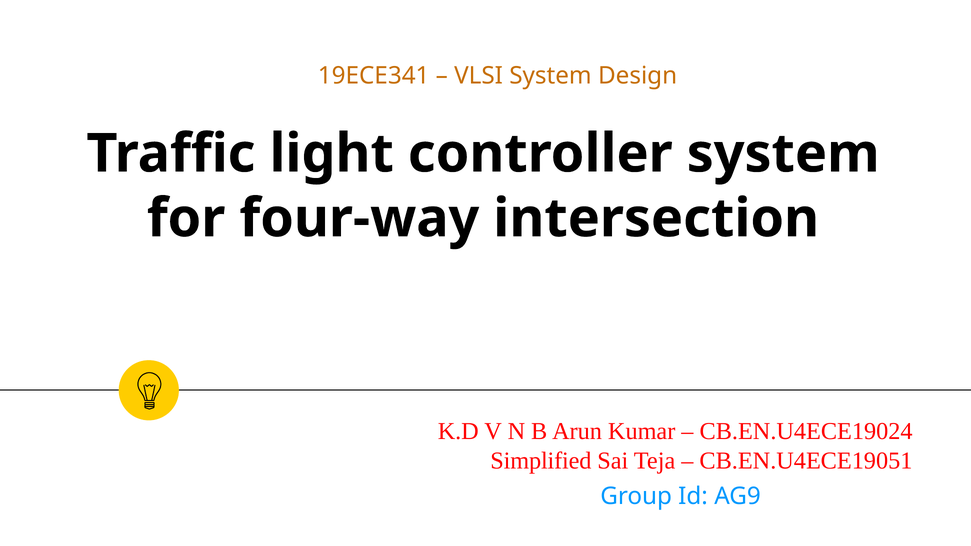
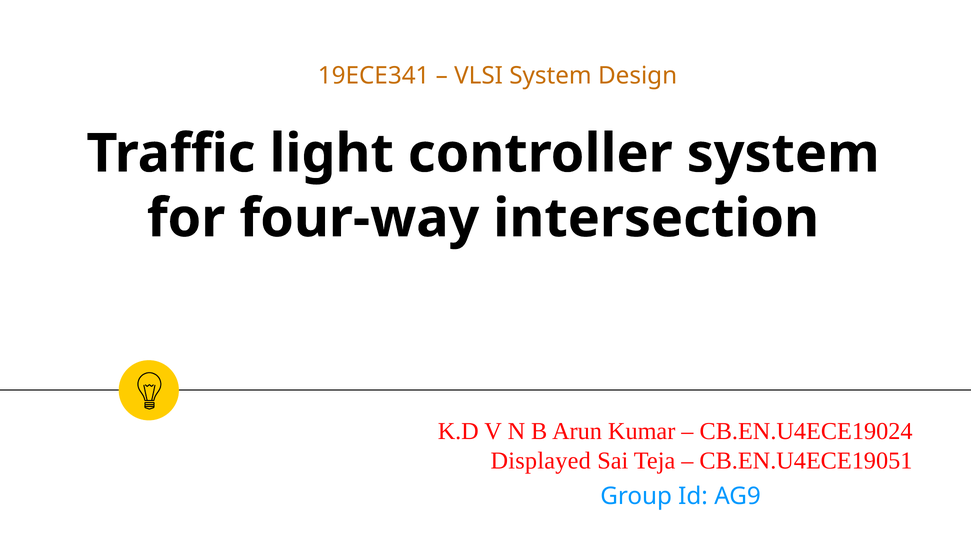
Simplified: Simplified -> Displayed
